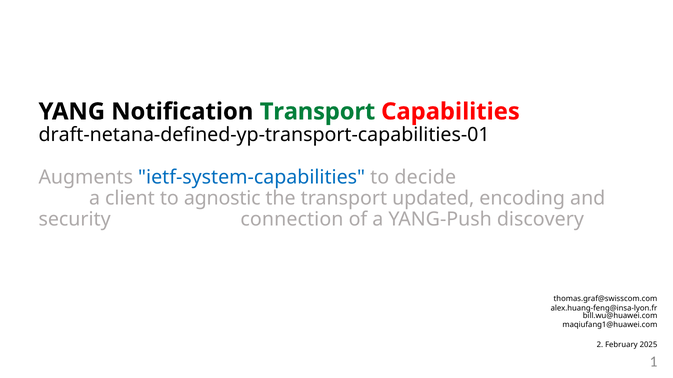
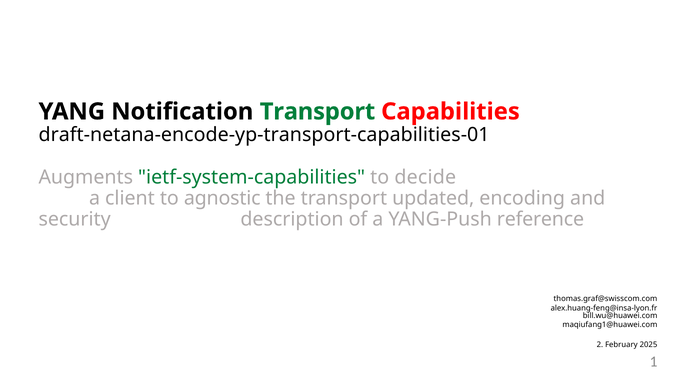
draft-netana-defined-yp-transport-capabilities-01: draft-netana-defined-yp-transport-capabilities-01 -> draft-netana-encode-yp-transport-capabilities-01
ietf-system-capabilities colour: blue -> green
connection: connection -> description
discovery: discovery -> reference
